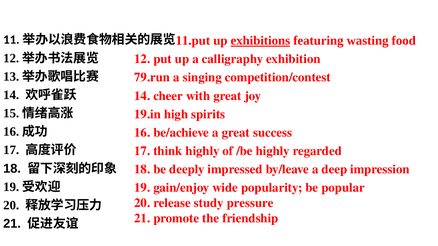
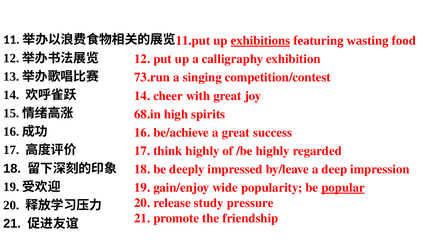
79.run: 79.run -> 73.run
19.in: 19.in -> 68.in
popular underline: none -> present
